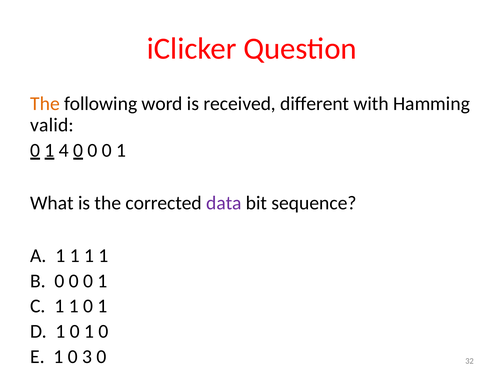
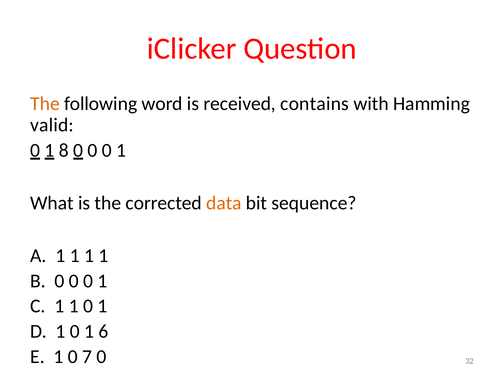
different: different -> contains
4: 4 -> 8
data colour: purple -> orange
0 1 0: 0 -> 6
3: 3 -> 7
